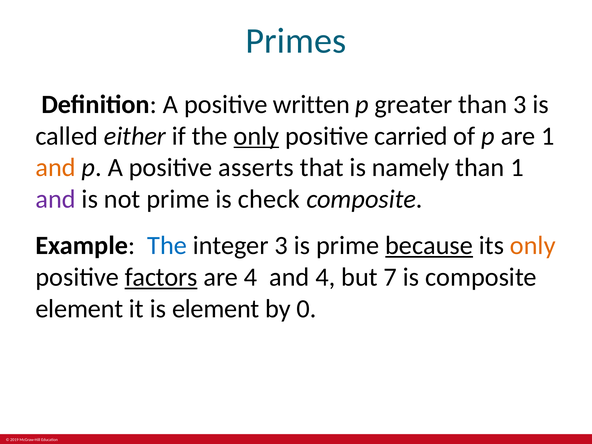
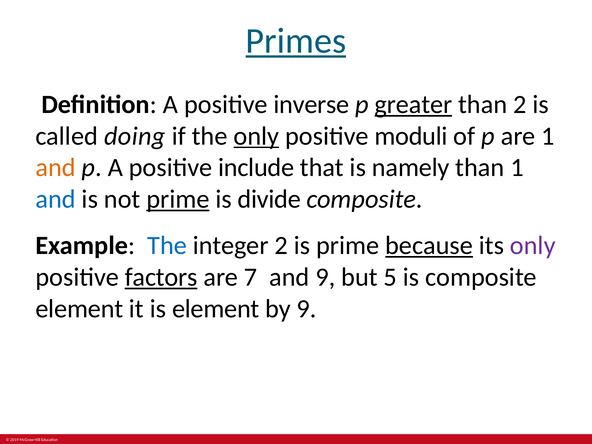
Primes underline: none -> present
written: written -> inverse
greater underline: none -> present
than 3: 3 -> 2
either: either -> doing
carried: carried -> moduli
asserts: asserts -> include
and at (56, 199) colour: purple -> blue
prime at (178, 199) underline: none -> present
check: check -> divide
integer 3: 3 -> 2
only at (533, 246) colour: orange -> purple
are 4: 4 -> 7
and 4: 4 -> 9
7: 7 -> 5
by 0: 0 -> 9
